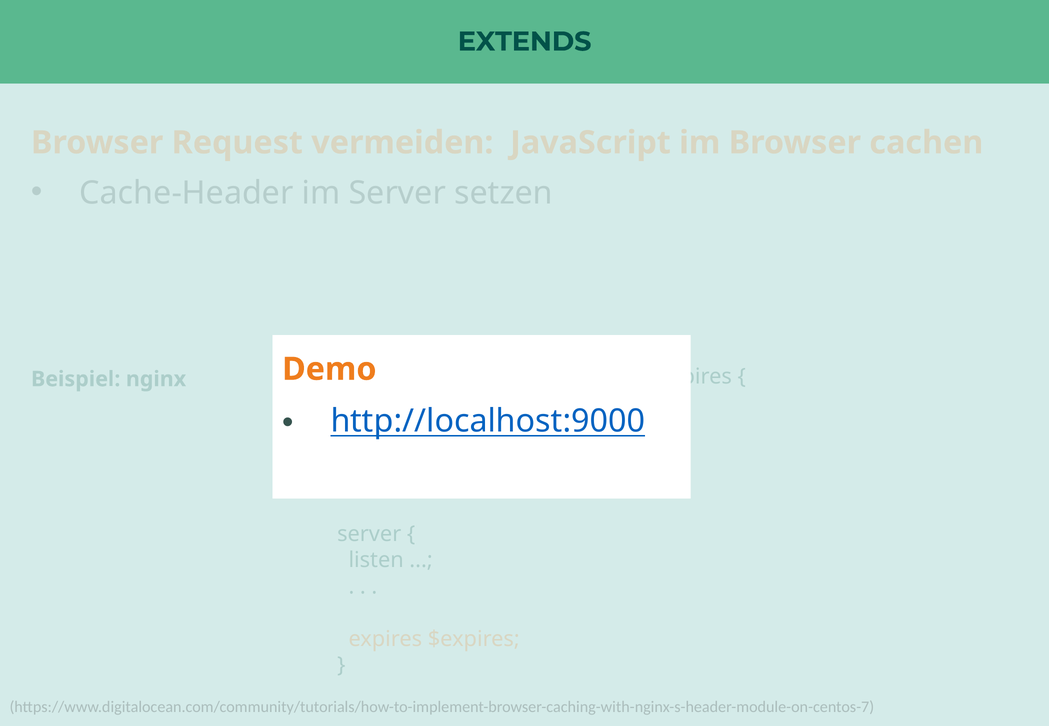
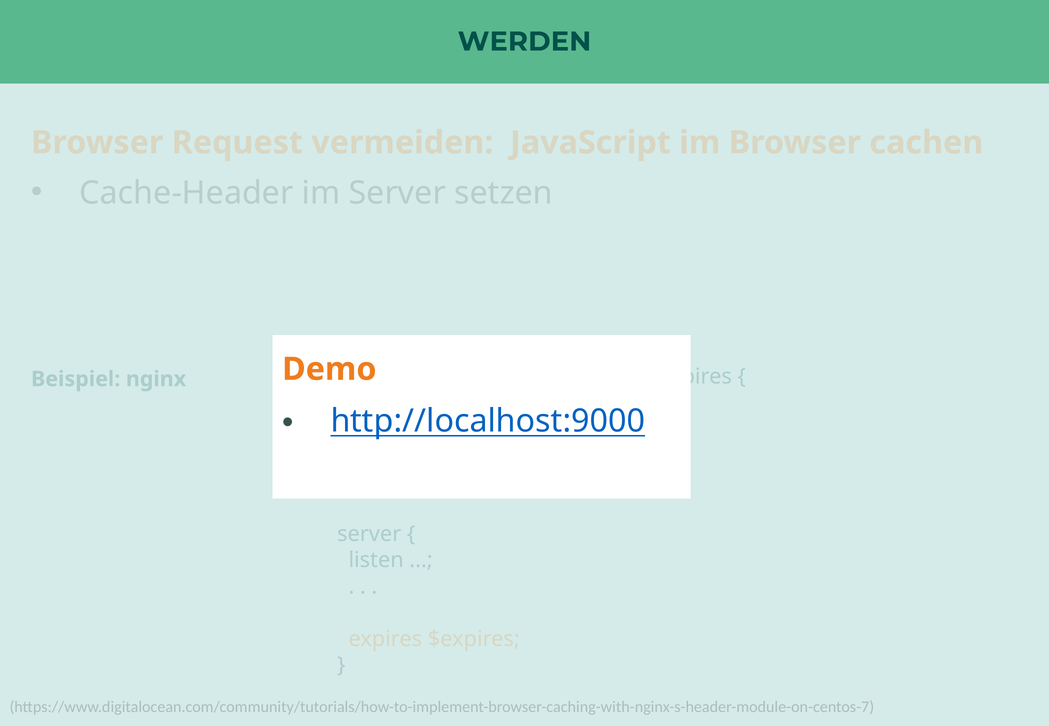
EXTENDS: EXTENDS -> WERDEN
